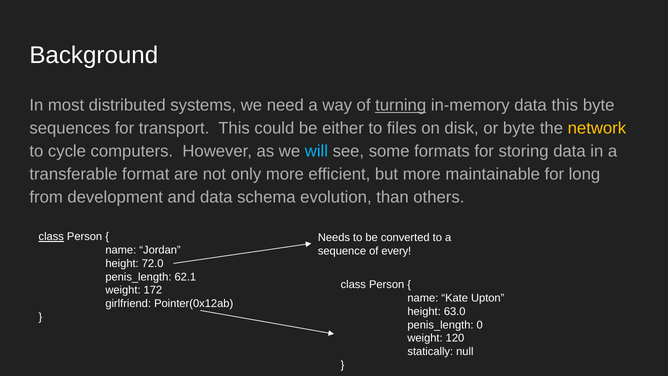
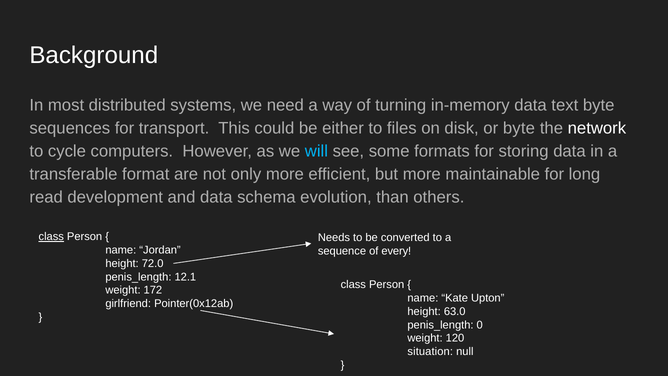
turning underline: present -> none
data this: this -> text
network colour: yellow -> white
from: from -> read
62.1: 62.1 -> 12.1
statically: statically -> situation
